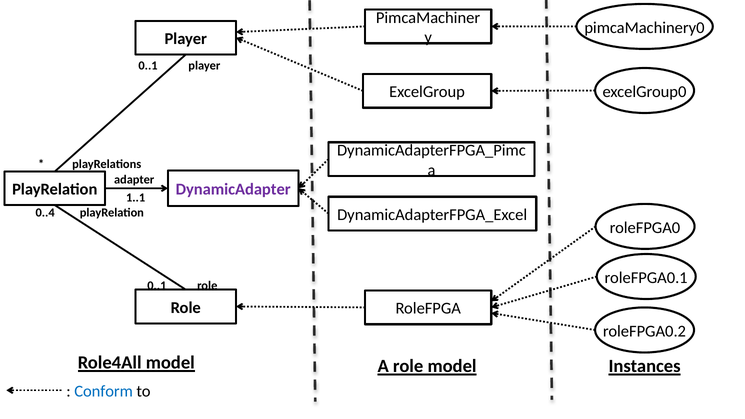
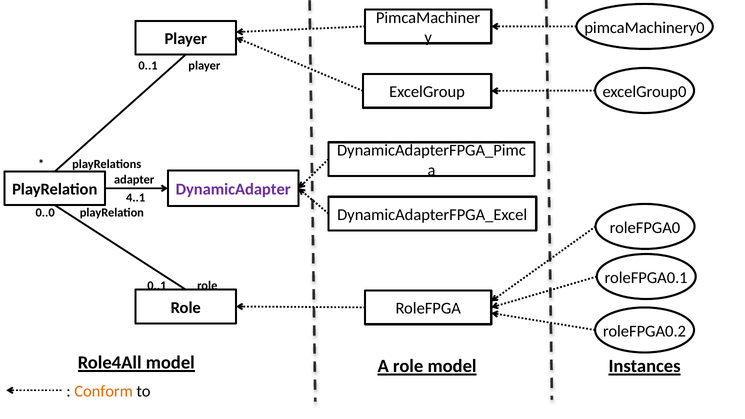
1..1: 1..1 -> 4..1
0..4: 0..4 -> 0..0
Conform colour: blue -> orange
